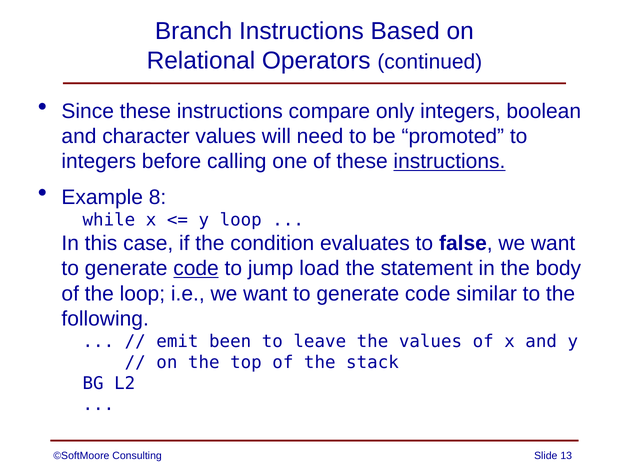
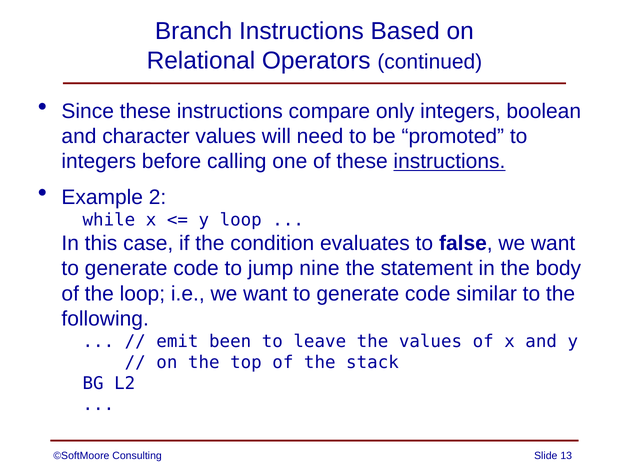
8: 8 -> 2
code at (196, 268) underline: present -> none
load: load -> nine
